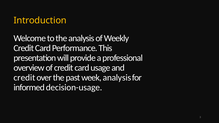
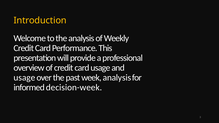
credit at (24, 78): credit -> usage
decision-usage: decision-usage -> decision-week
